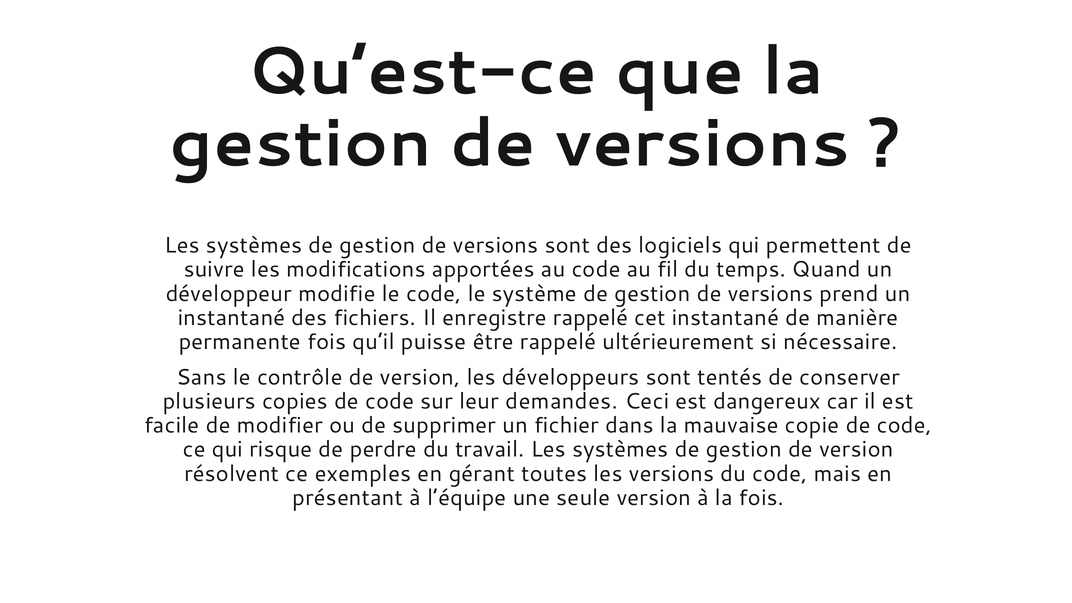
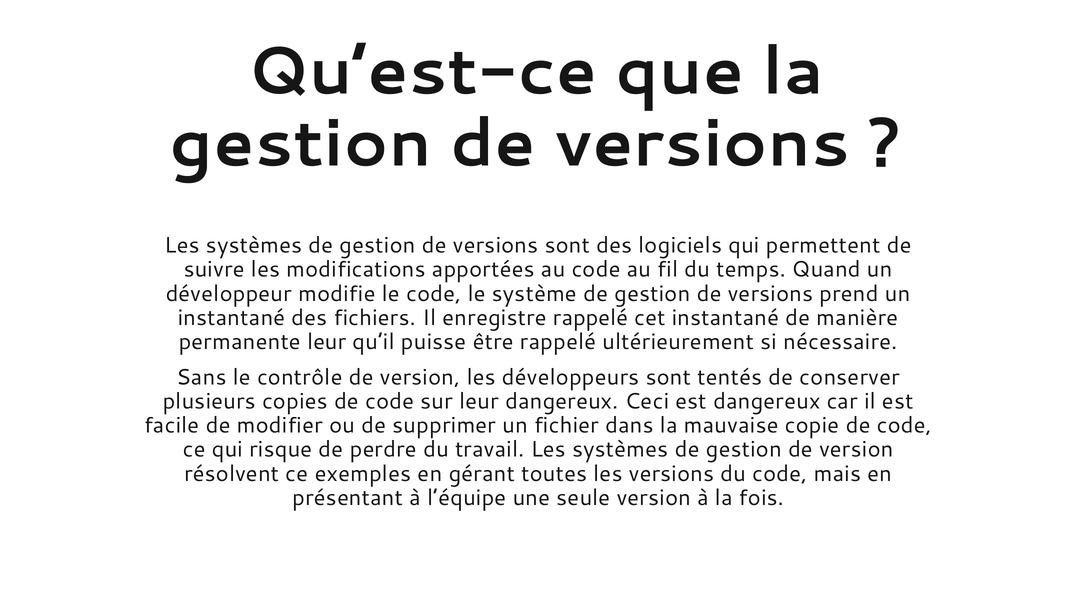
permanente fois: fois -> leur
leur demandes: demandes -> dangereux
